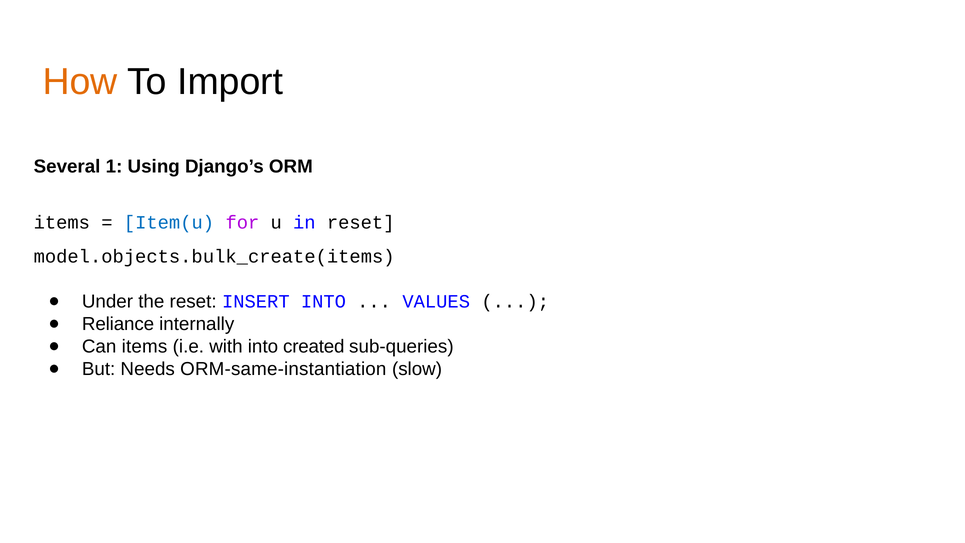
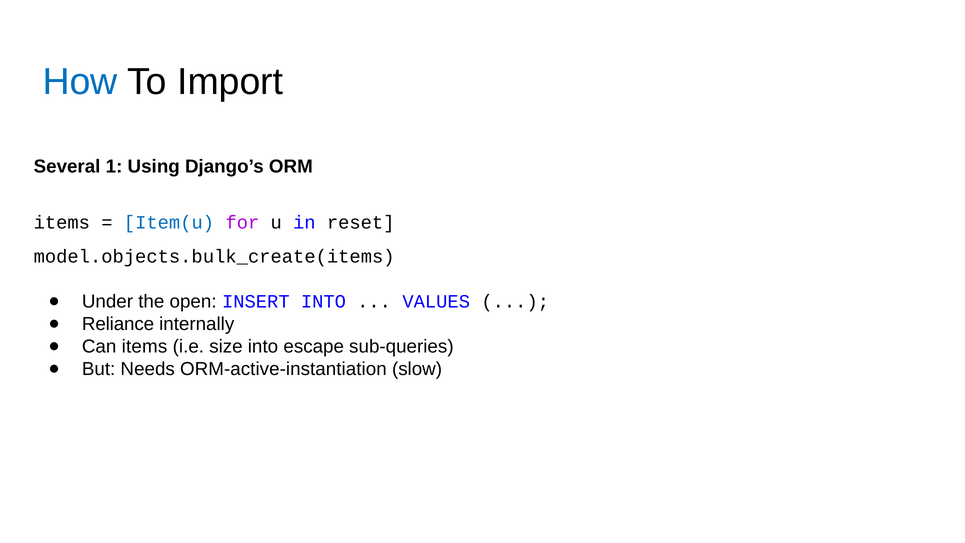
How colour: orange -> blue
the reset: reset -> open
with: with -> size
created: created -> escape
ORM-same-instantiation: ORM-same-instantiation -> ORM-active-instantiation
